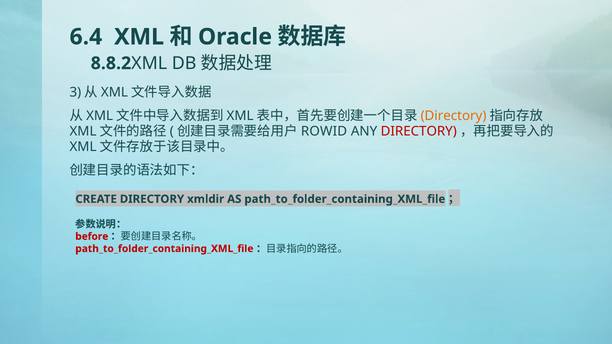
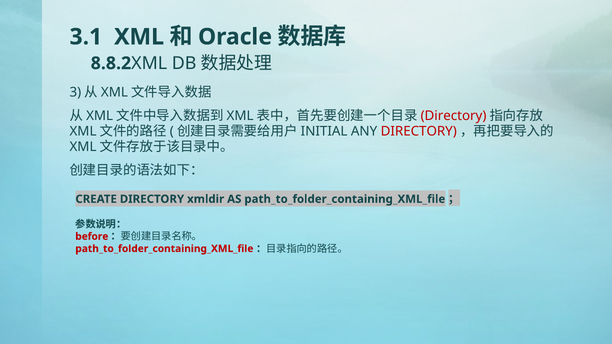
6.4: 6.4 -> 3.1
Directory at (454, 116) colour: orange -> red
ROWID: ROWID -> INITIAL
